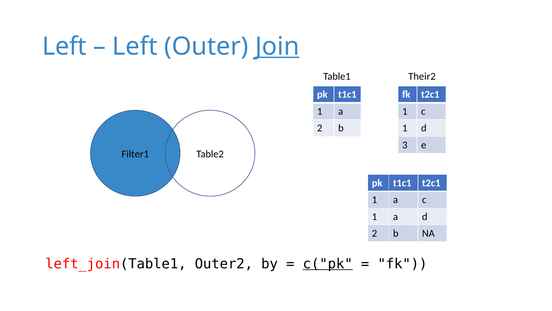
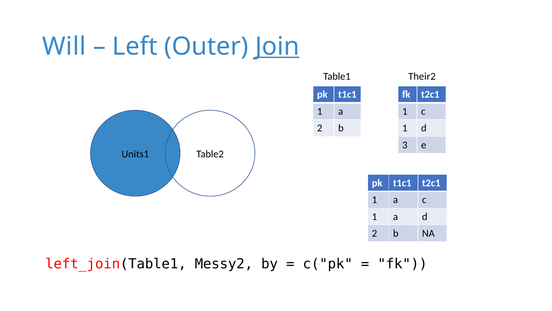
Left at (64, 46): Left -> Will
Filter1: Filter1 -> Units1
Outer2: Outer2 -> Messy2
c("pk underline: present -> none
